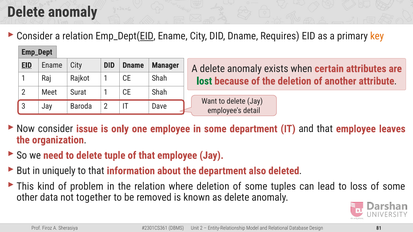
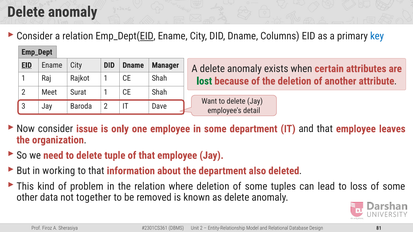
Requires: Requires -> Columns
key colour: orange -> blue
uniquely: uniquely -> working
